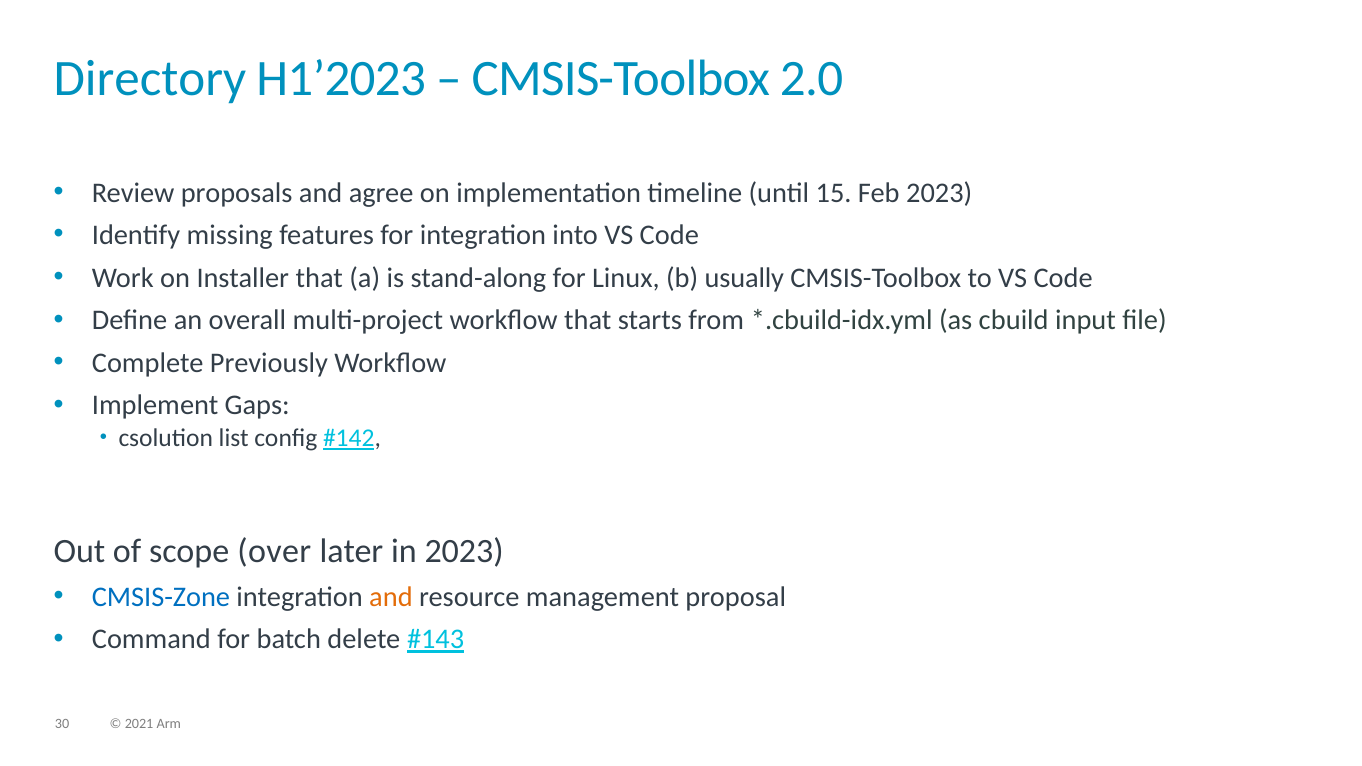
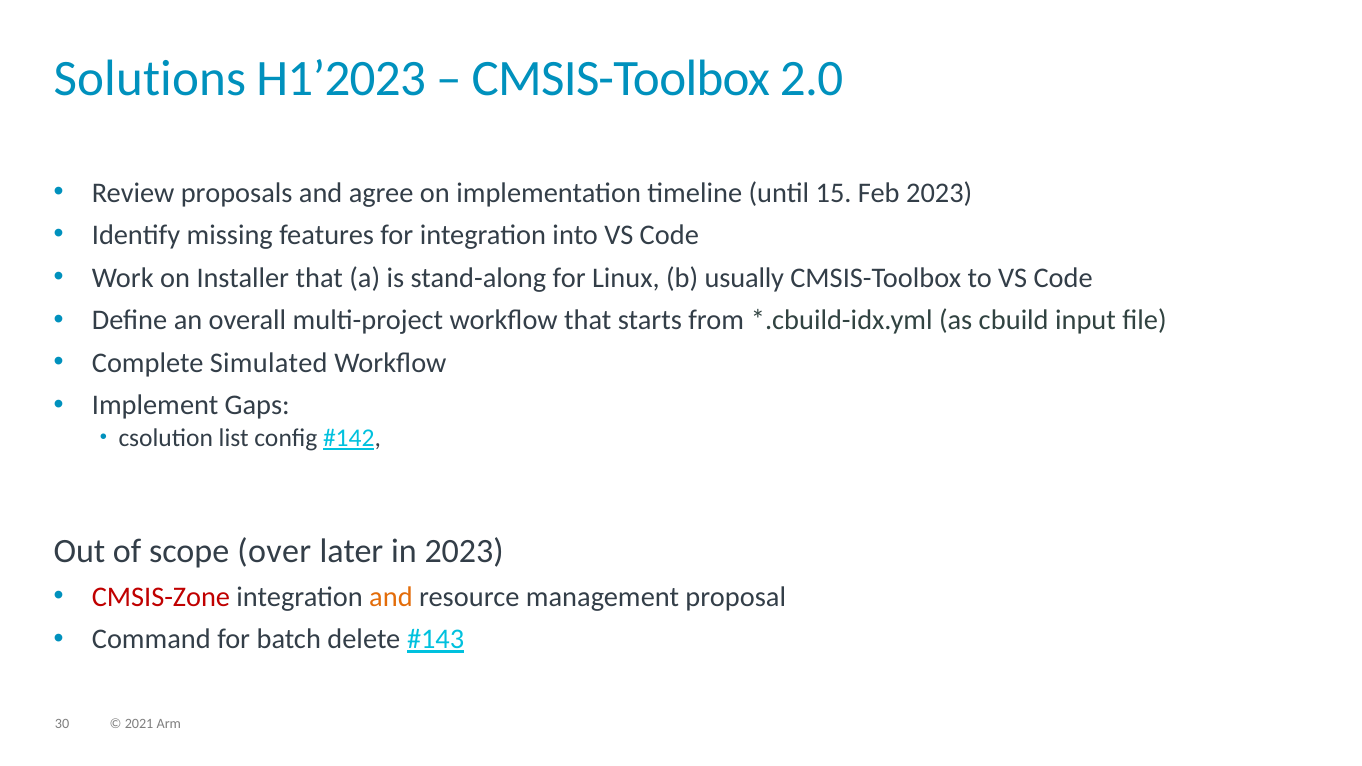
Directory: Directory -> Solutions
Previously: Previously -> Simulated
CMSIS-Zone colour: blue -> red
